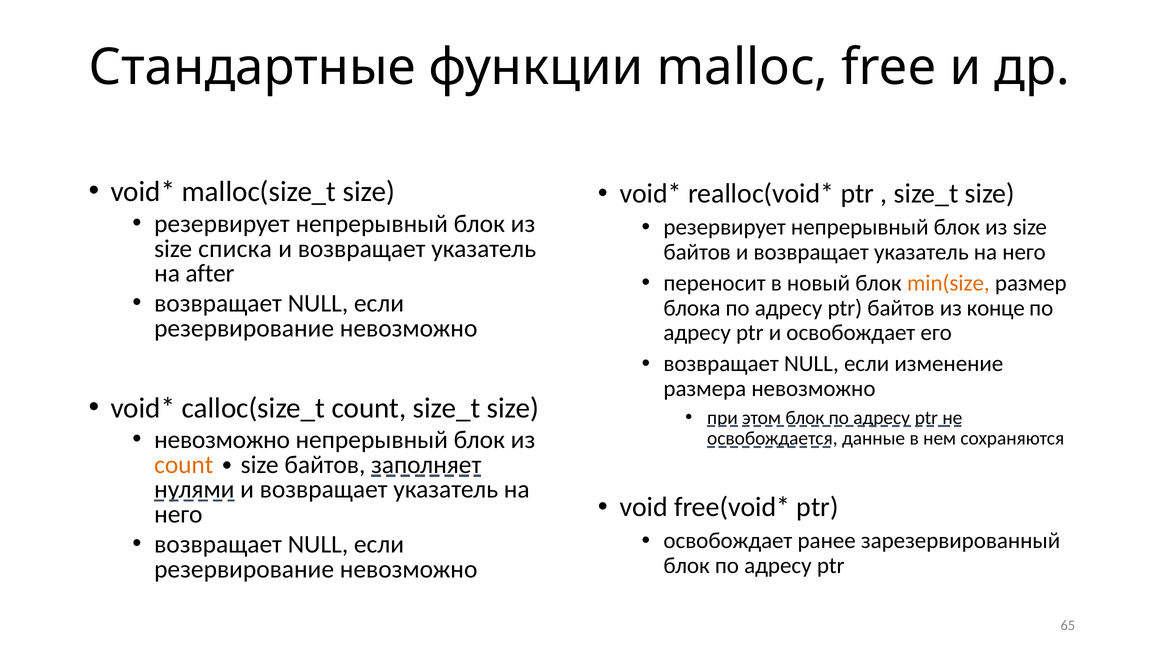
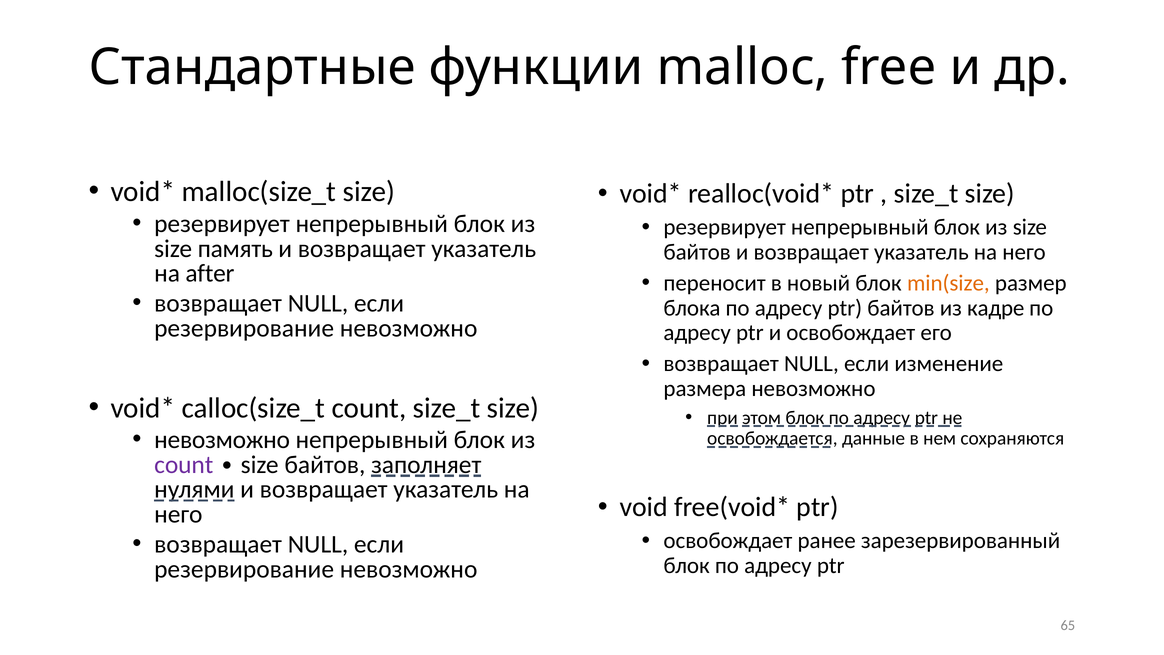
списка: списка -> память
конце: конце -> кадре
count at (184, 465) colour: orange -> purple
